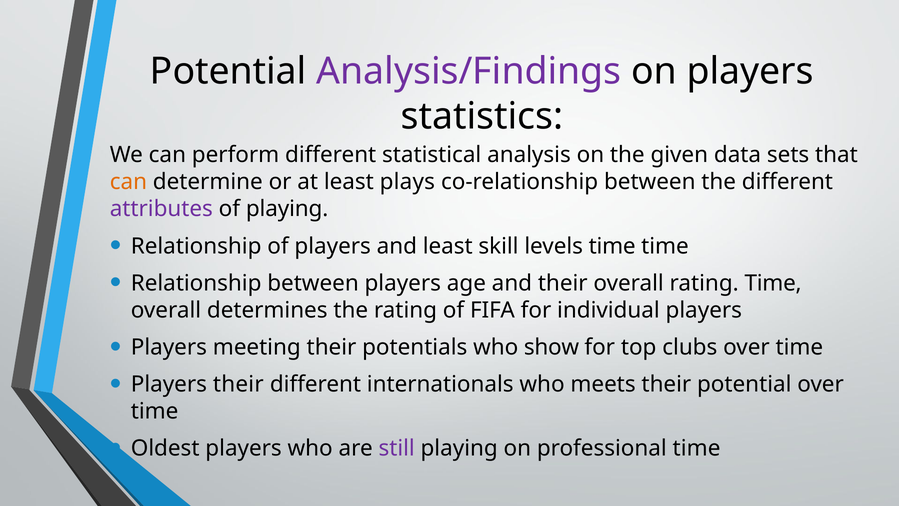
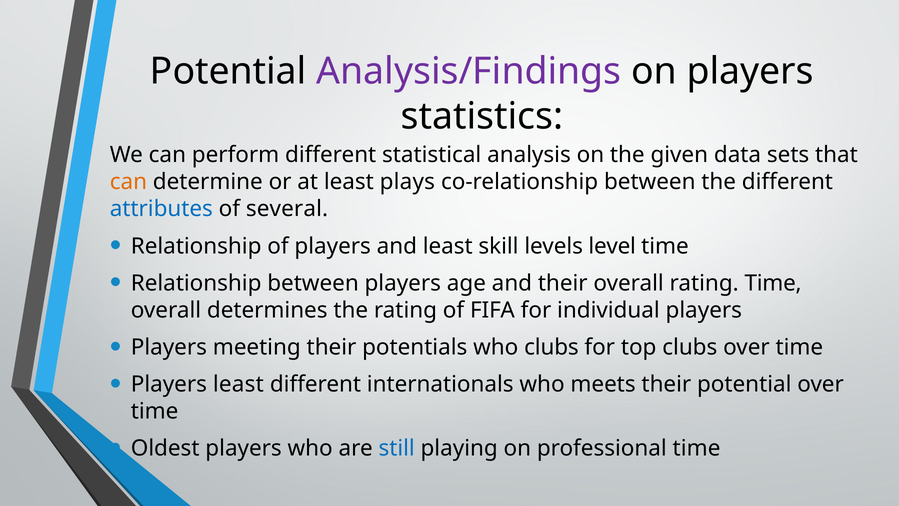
attributes colour: purple -> blue
of playing: playing -> several
levels time: time -> level
who show: show -> clubs
Players their: their -> least
still colour: purple -> blue
